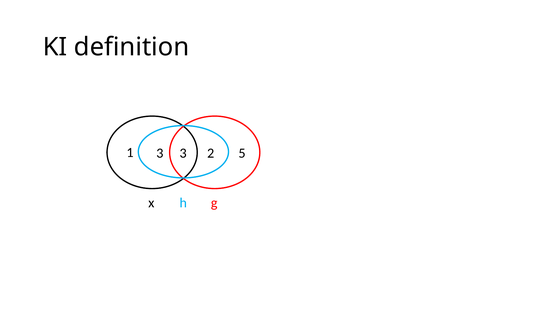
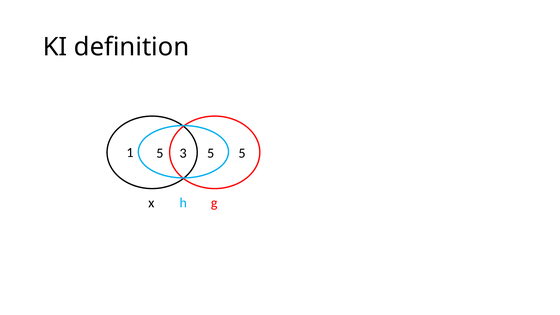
1 3: 3 -> 5
3 2: 2 -> 5
